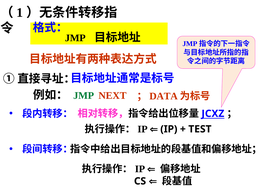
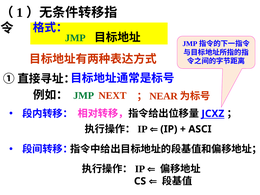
JMP at (75, 38) colour: black -> green
DATA: DATA -> NEAR
TEST: TEST -> ASCI
